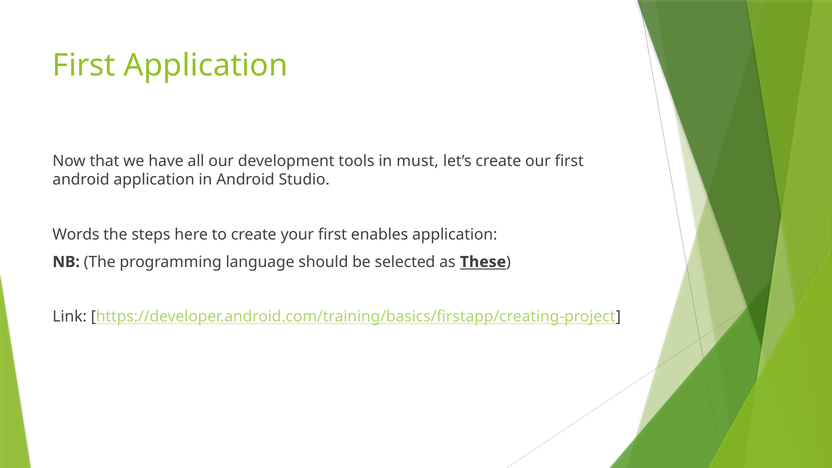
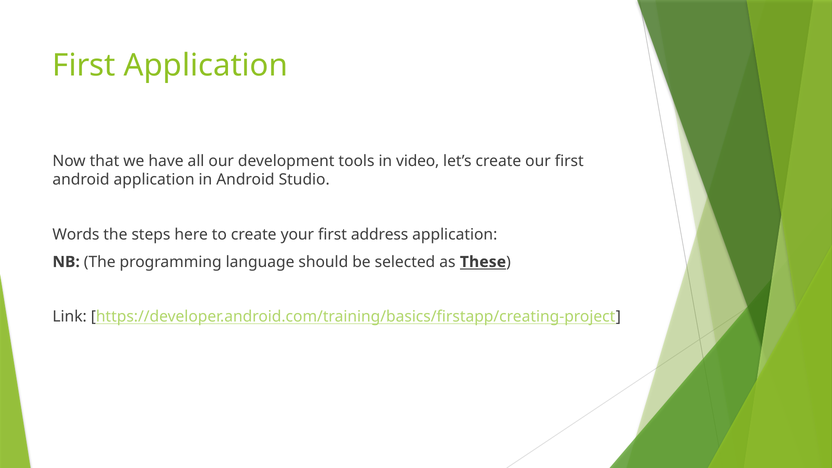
must: must -> video
enables: enables -> address
